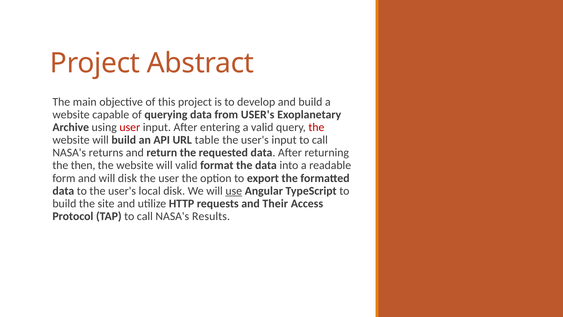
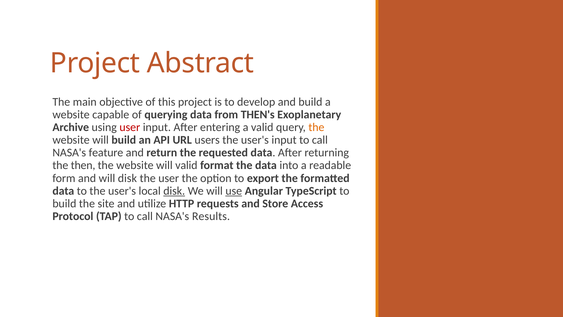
from USER's: USER's -> THEN's
the at (316, 127) colour: red -> orange
table: table -> users
returns: returns -> feature
disk at (174, 191) underline: none -> present
Their: Their -> Store
